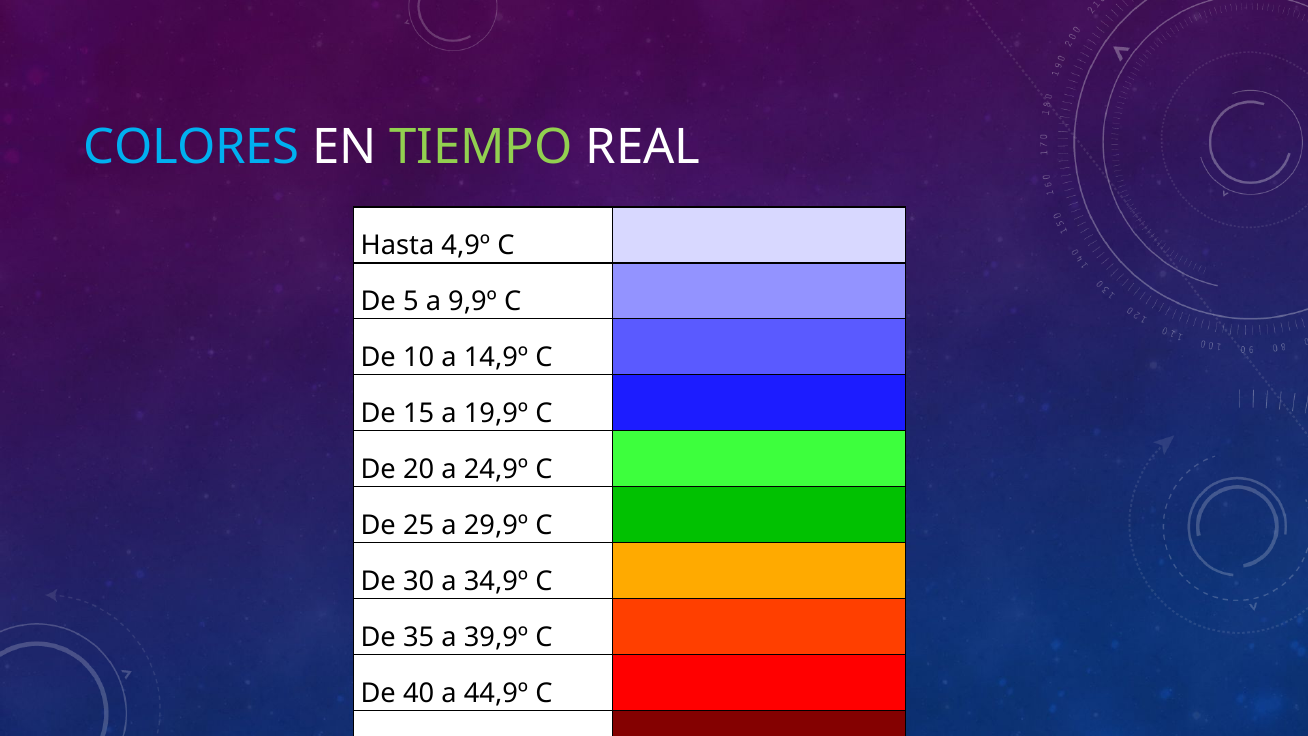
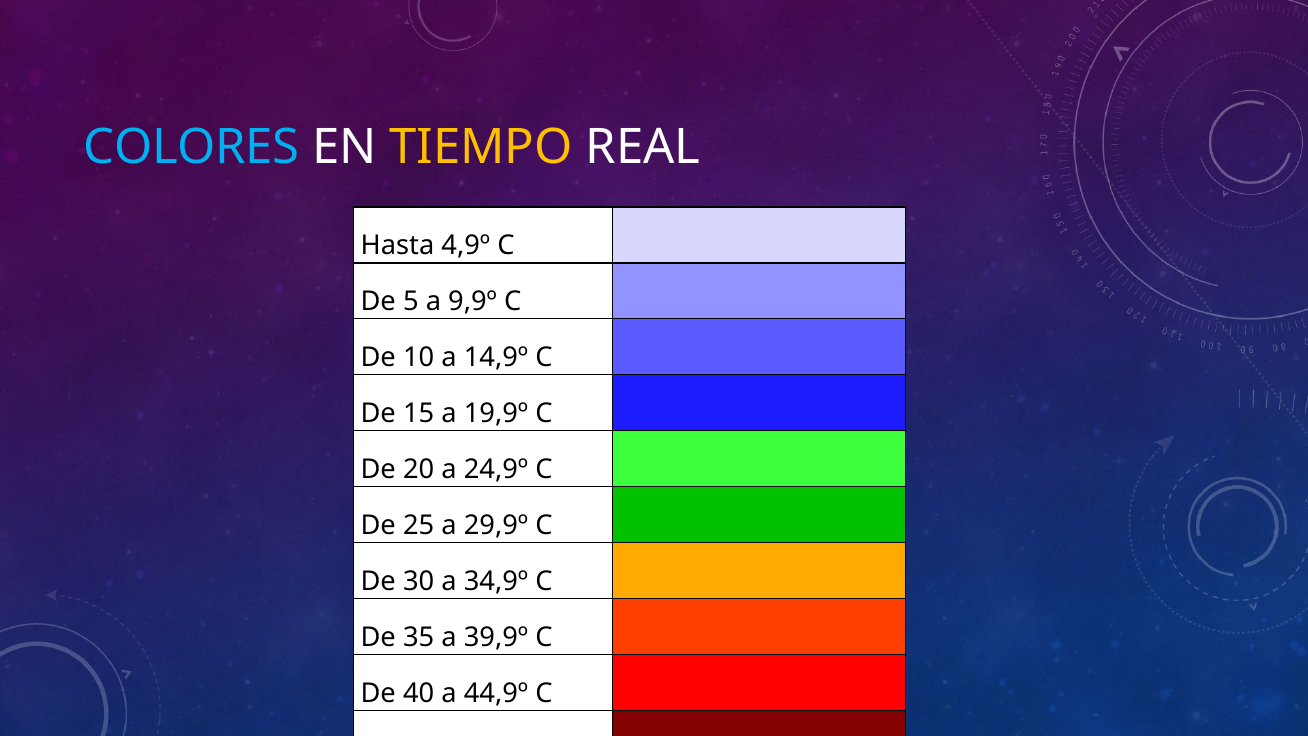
TIEMPO colour: light green -> yellow
